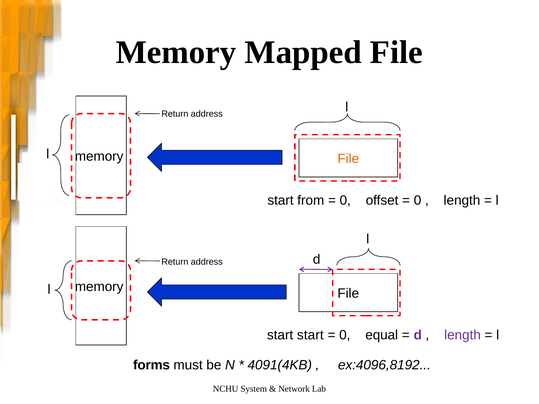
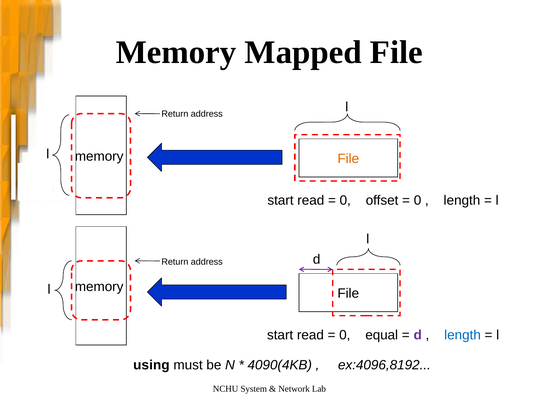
from at (311, 200): from -> read
start at (310, 335): start -> read
length at (463, 335) colour: purple -> blue
forms: forms -> using
4091(4KB: 4091(4KB -> 4090(4KB
